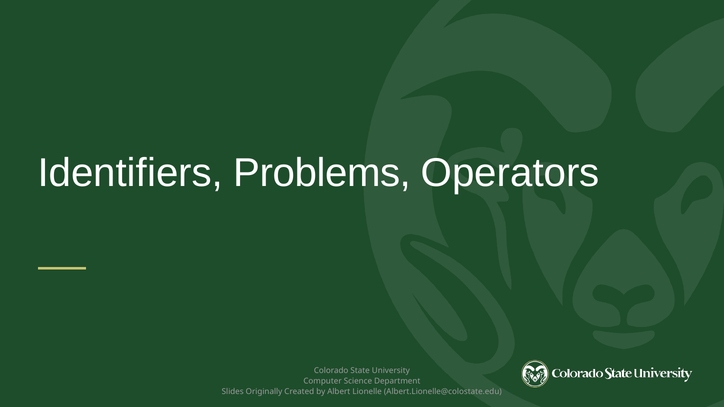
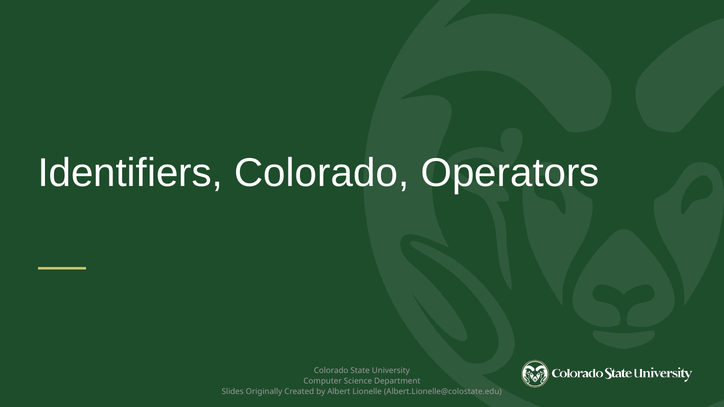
Identifiers Problems: Problems -> Colorado
